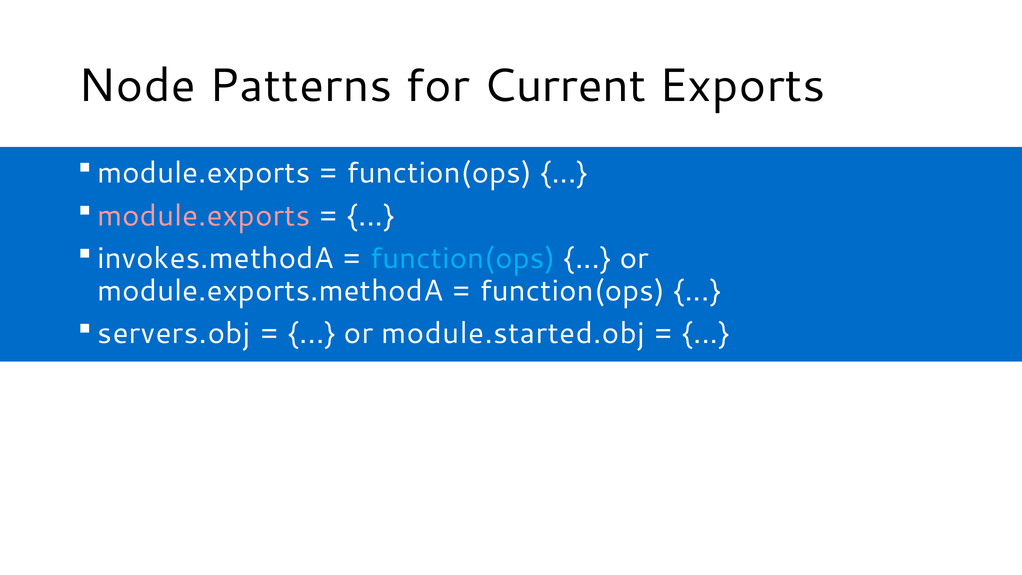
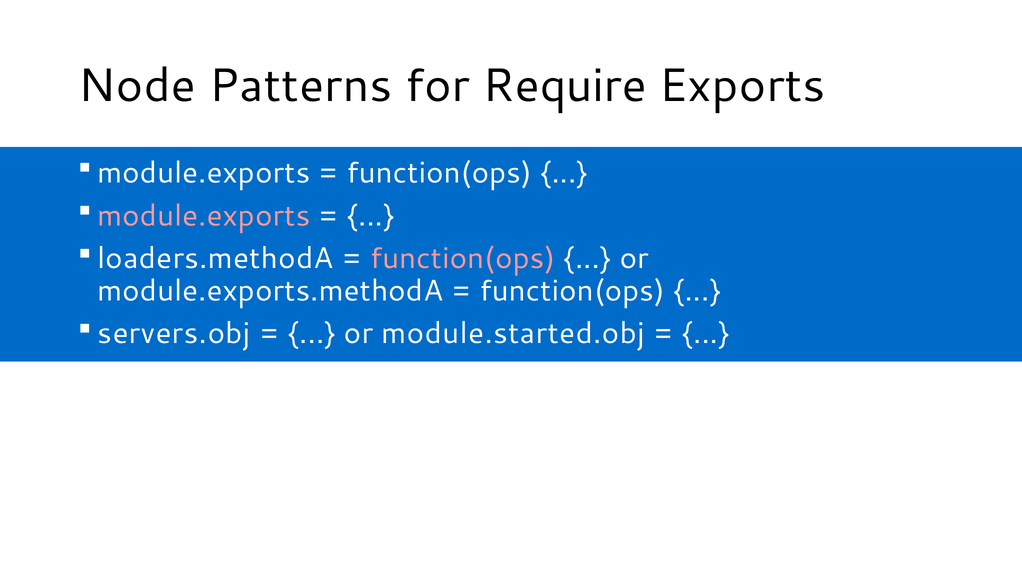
Current: Current -> Require
invokes.methodA: invokes.methodA -> loaders.methodA
function(ops at (463, 258) colour: light blue -> pink
